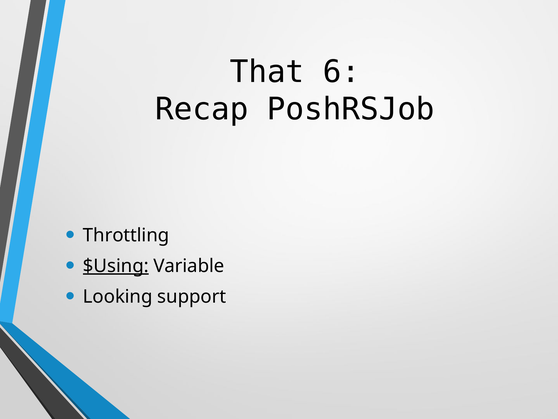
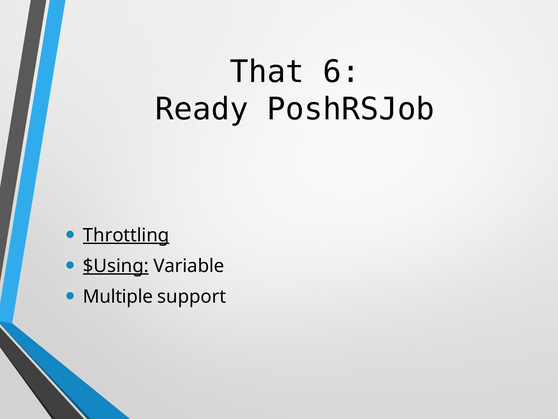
Recap: Recap -> Ready
Throttling underline: none -> present
Looking: Looking -> Multiple
